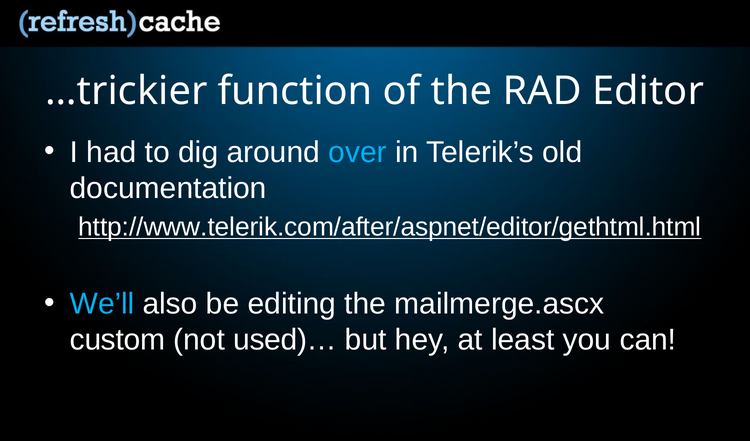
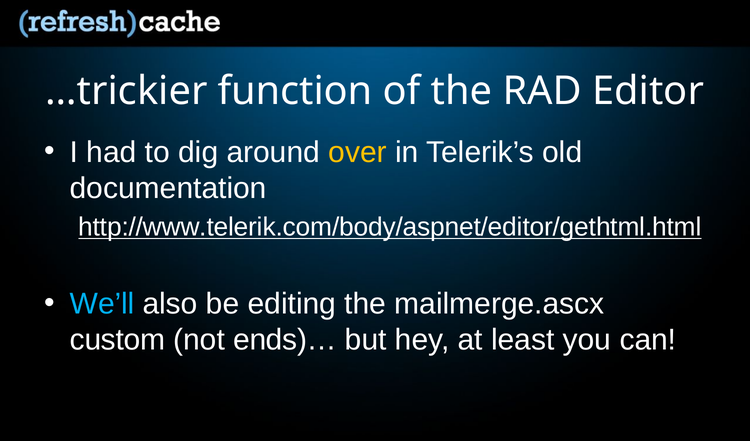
over colour: light blue -> yellow
http://www.telerik.com/after/aspnet/editor/gethtml.html: http://www.telerik.com/after/aspnet/editor/gethtml.html -> http://www.telerik.com/body/aspnet/editor/gethtml.html
used)…: used)… -> ends)…
